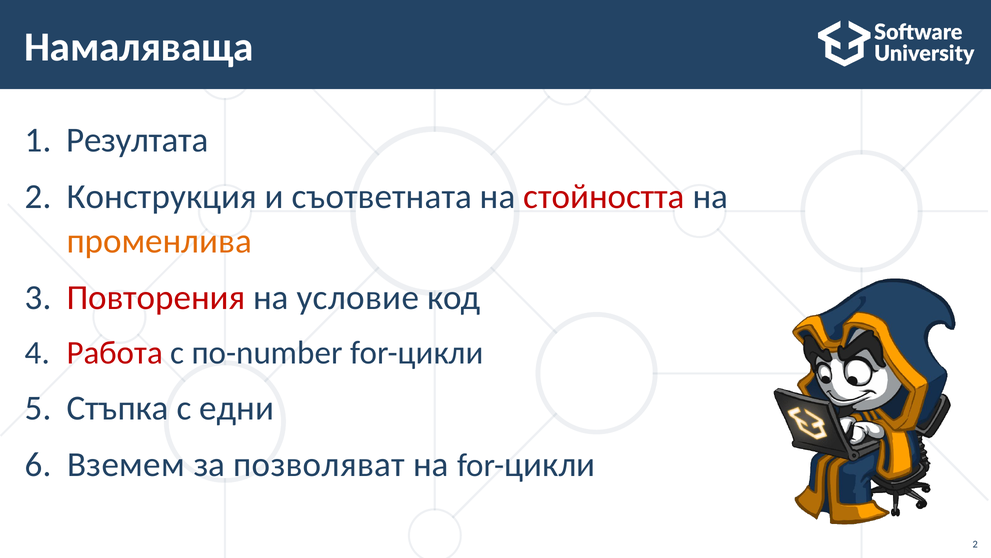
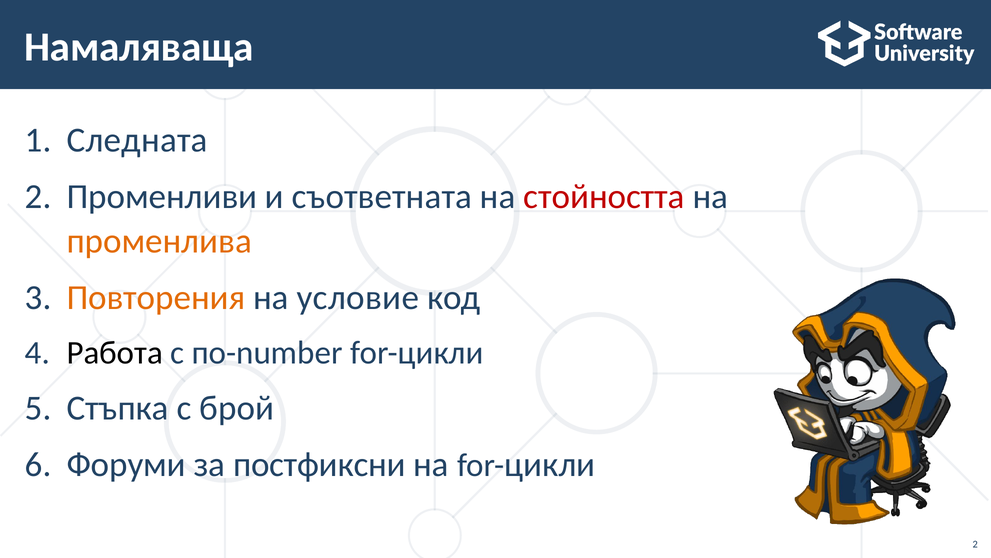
Резултата: Резултата -> Следната
Конструкция: Конструкция -> Променливи
Повторения colour: red -> orange
Работа colour: red -> black
едни: едни -> брой
Вземем: Вземем -> Форуми
позволяват: позволяват -> постфиксни
